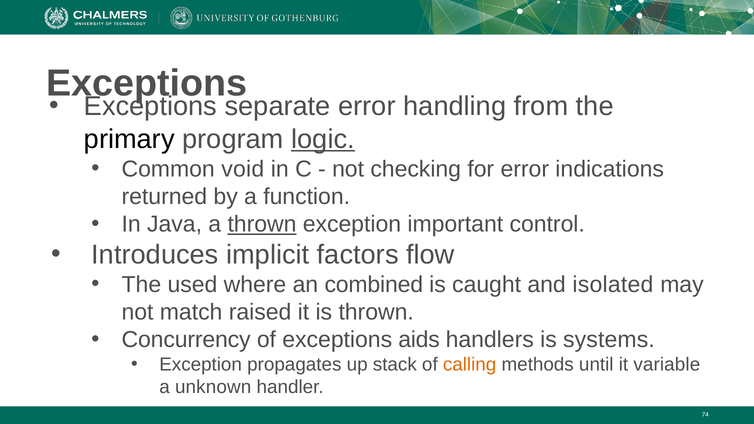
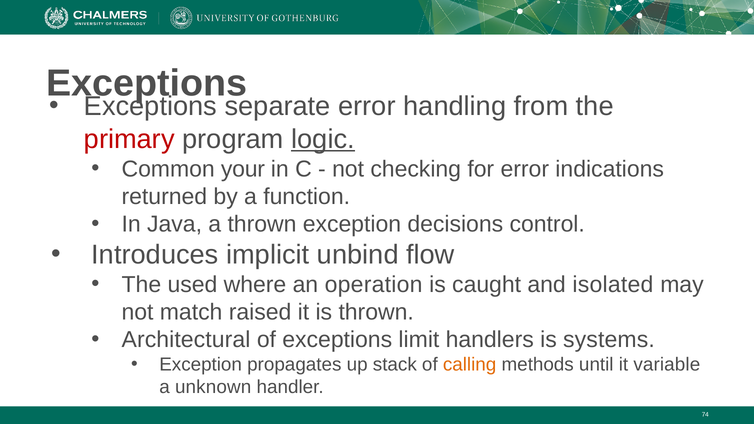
primary colour: black -> red
void: void -> your
thrown at (262, 224) underline: present -> none
important: important -> decisions
factors: factors -> unbind
combined: combined -> operation
Concurrency: Concurrency -> Architectural
aids: aids -> limit
